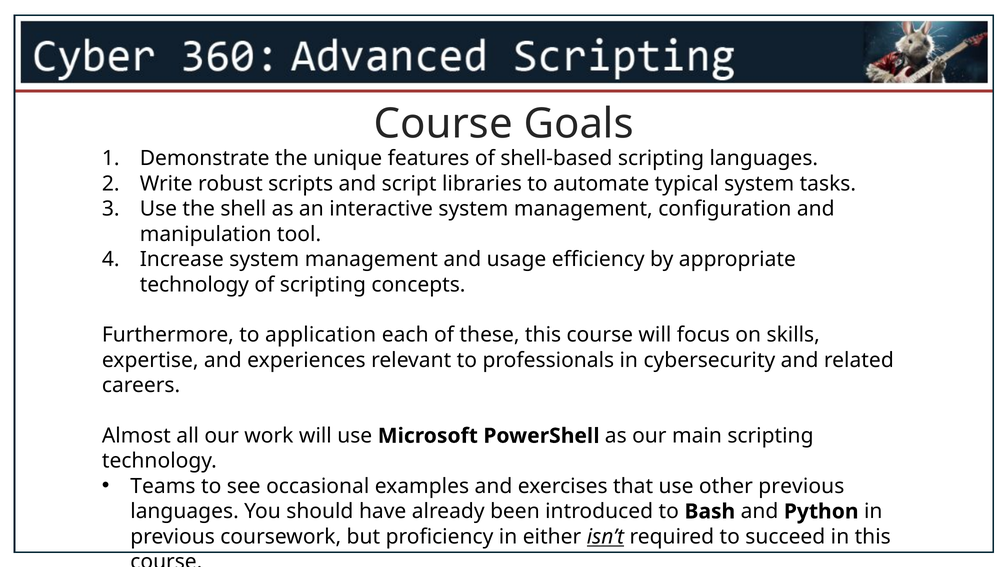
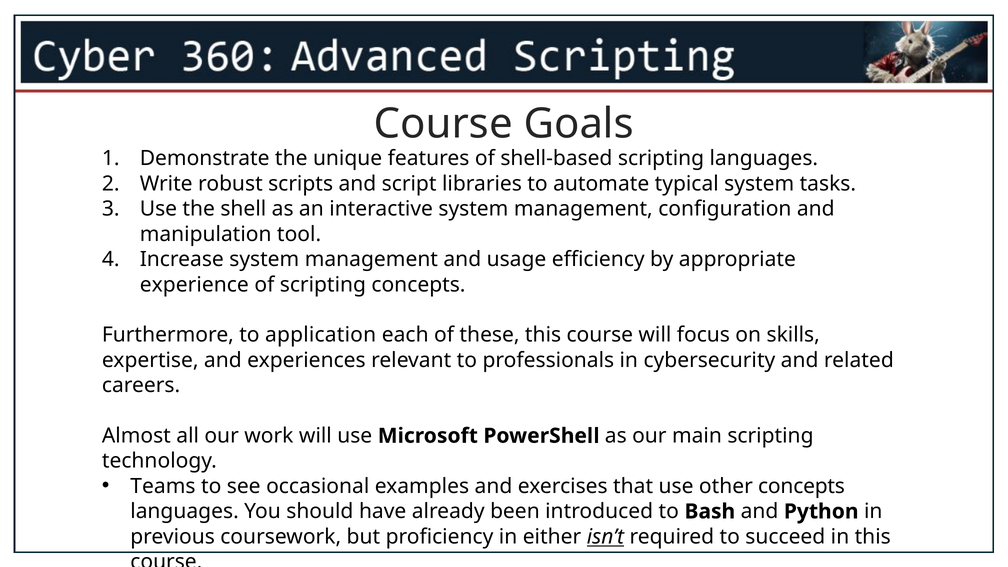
technology at (194, 285): technology -> experience
other previous: previous -> concepts
